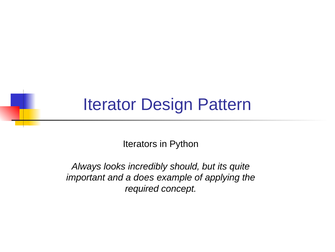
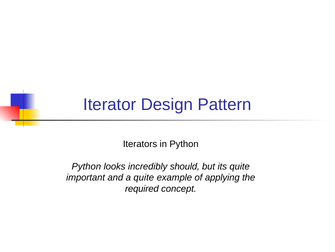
Always at (86, 166): Always -> Python
a does: does -> quite
